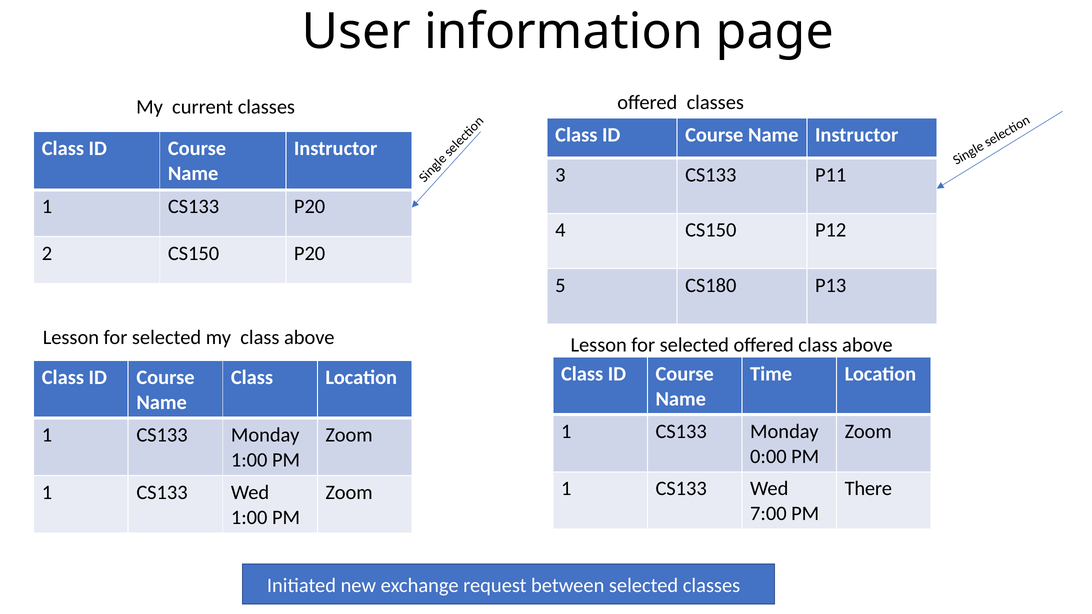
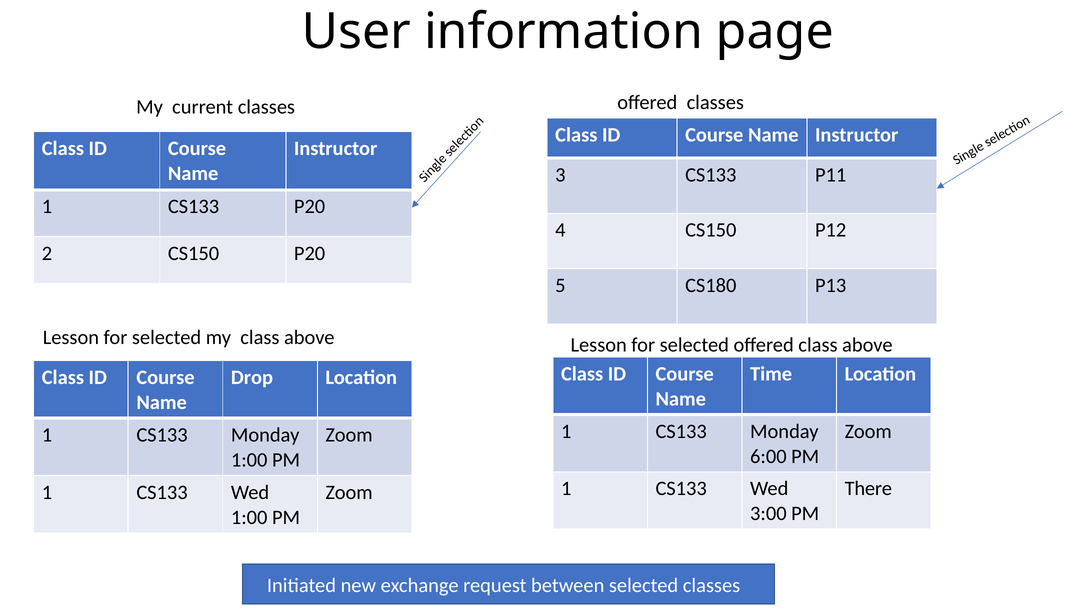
Class at (252, 378): Class -> Drop
0:00: 0:00 -> 6:00
7:00: 7:00 -> 3:00
